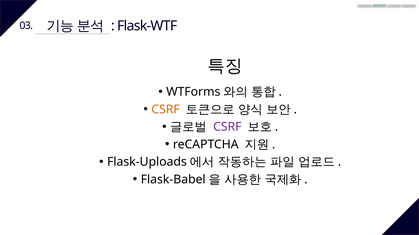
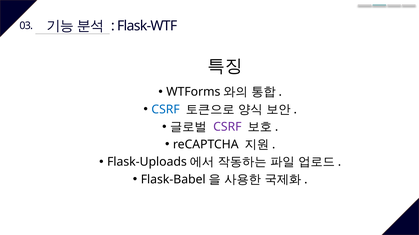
CSRF at (166, 110) colour: orange -> blue
